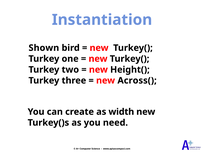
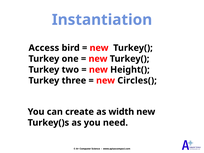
Shown: Shown -> Access
Across(: Across( -> Circles(
